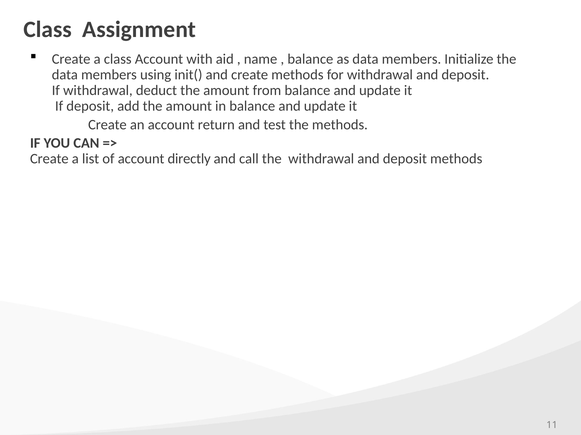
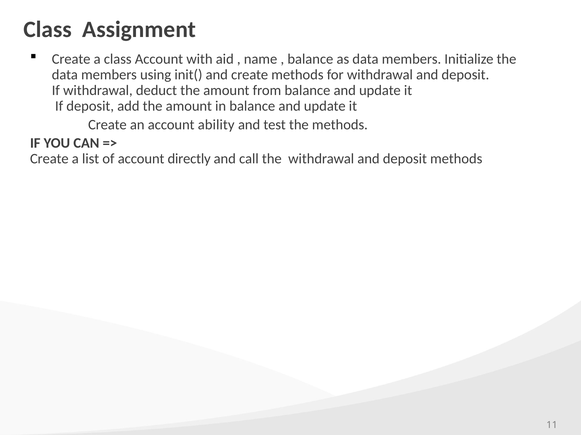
return: return -> ability
